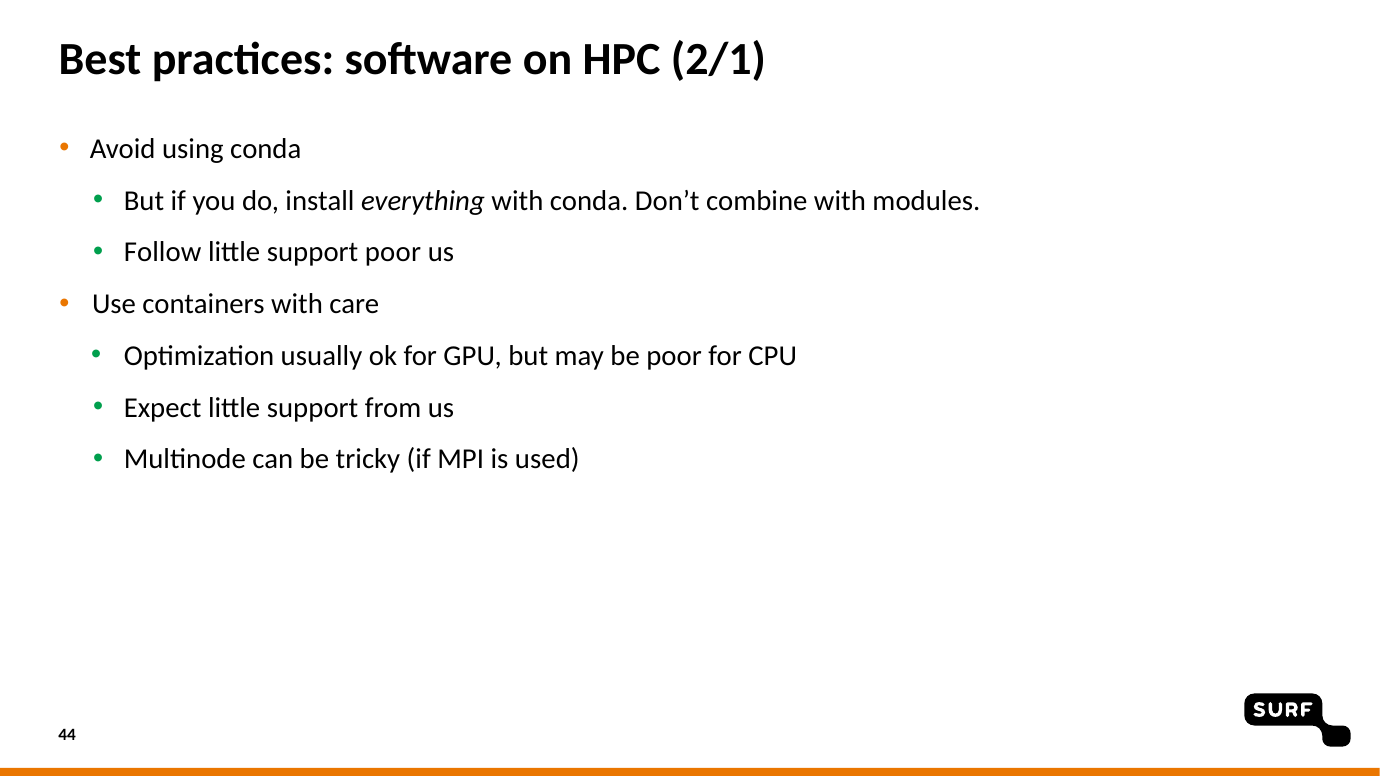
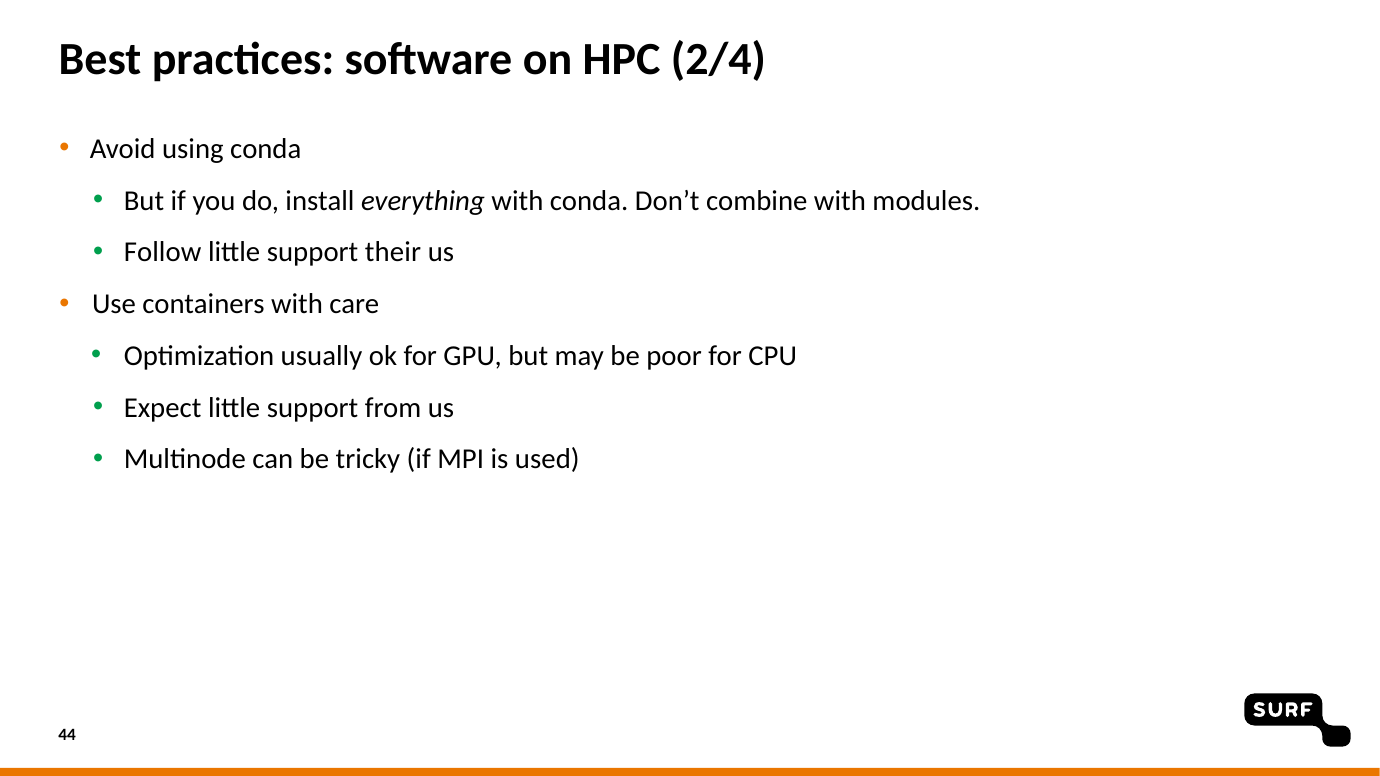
2/1: 2/1 -> 2/4
support poor: poor -> their
